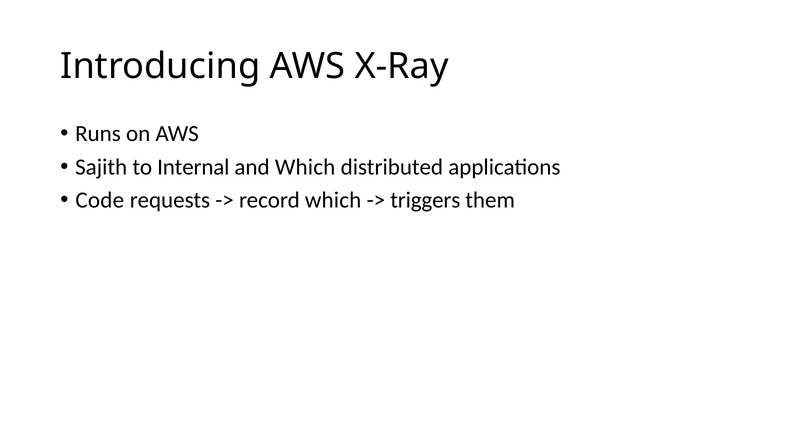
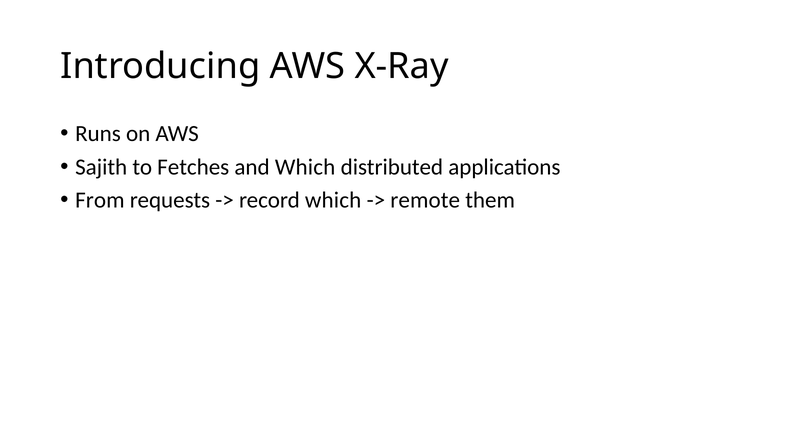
Internal: Internal -> Fetches
Code: Code -> From
triggers: triggers -> remote
